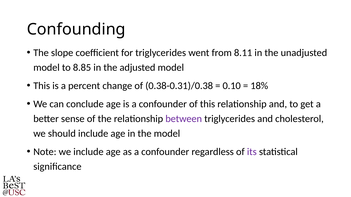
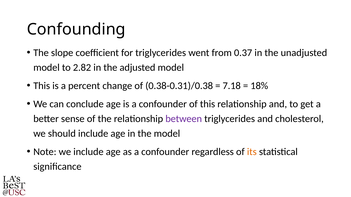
8.11: 8.11 -> 0.37
8.85: 8.85 -> 2.82
0.10: 0.10 -> 7.18
its colour: purple -> orange
